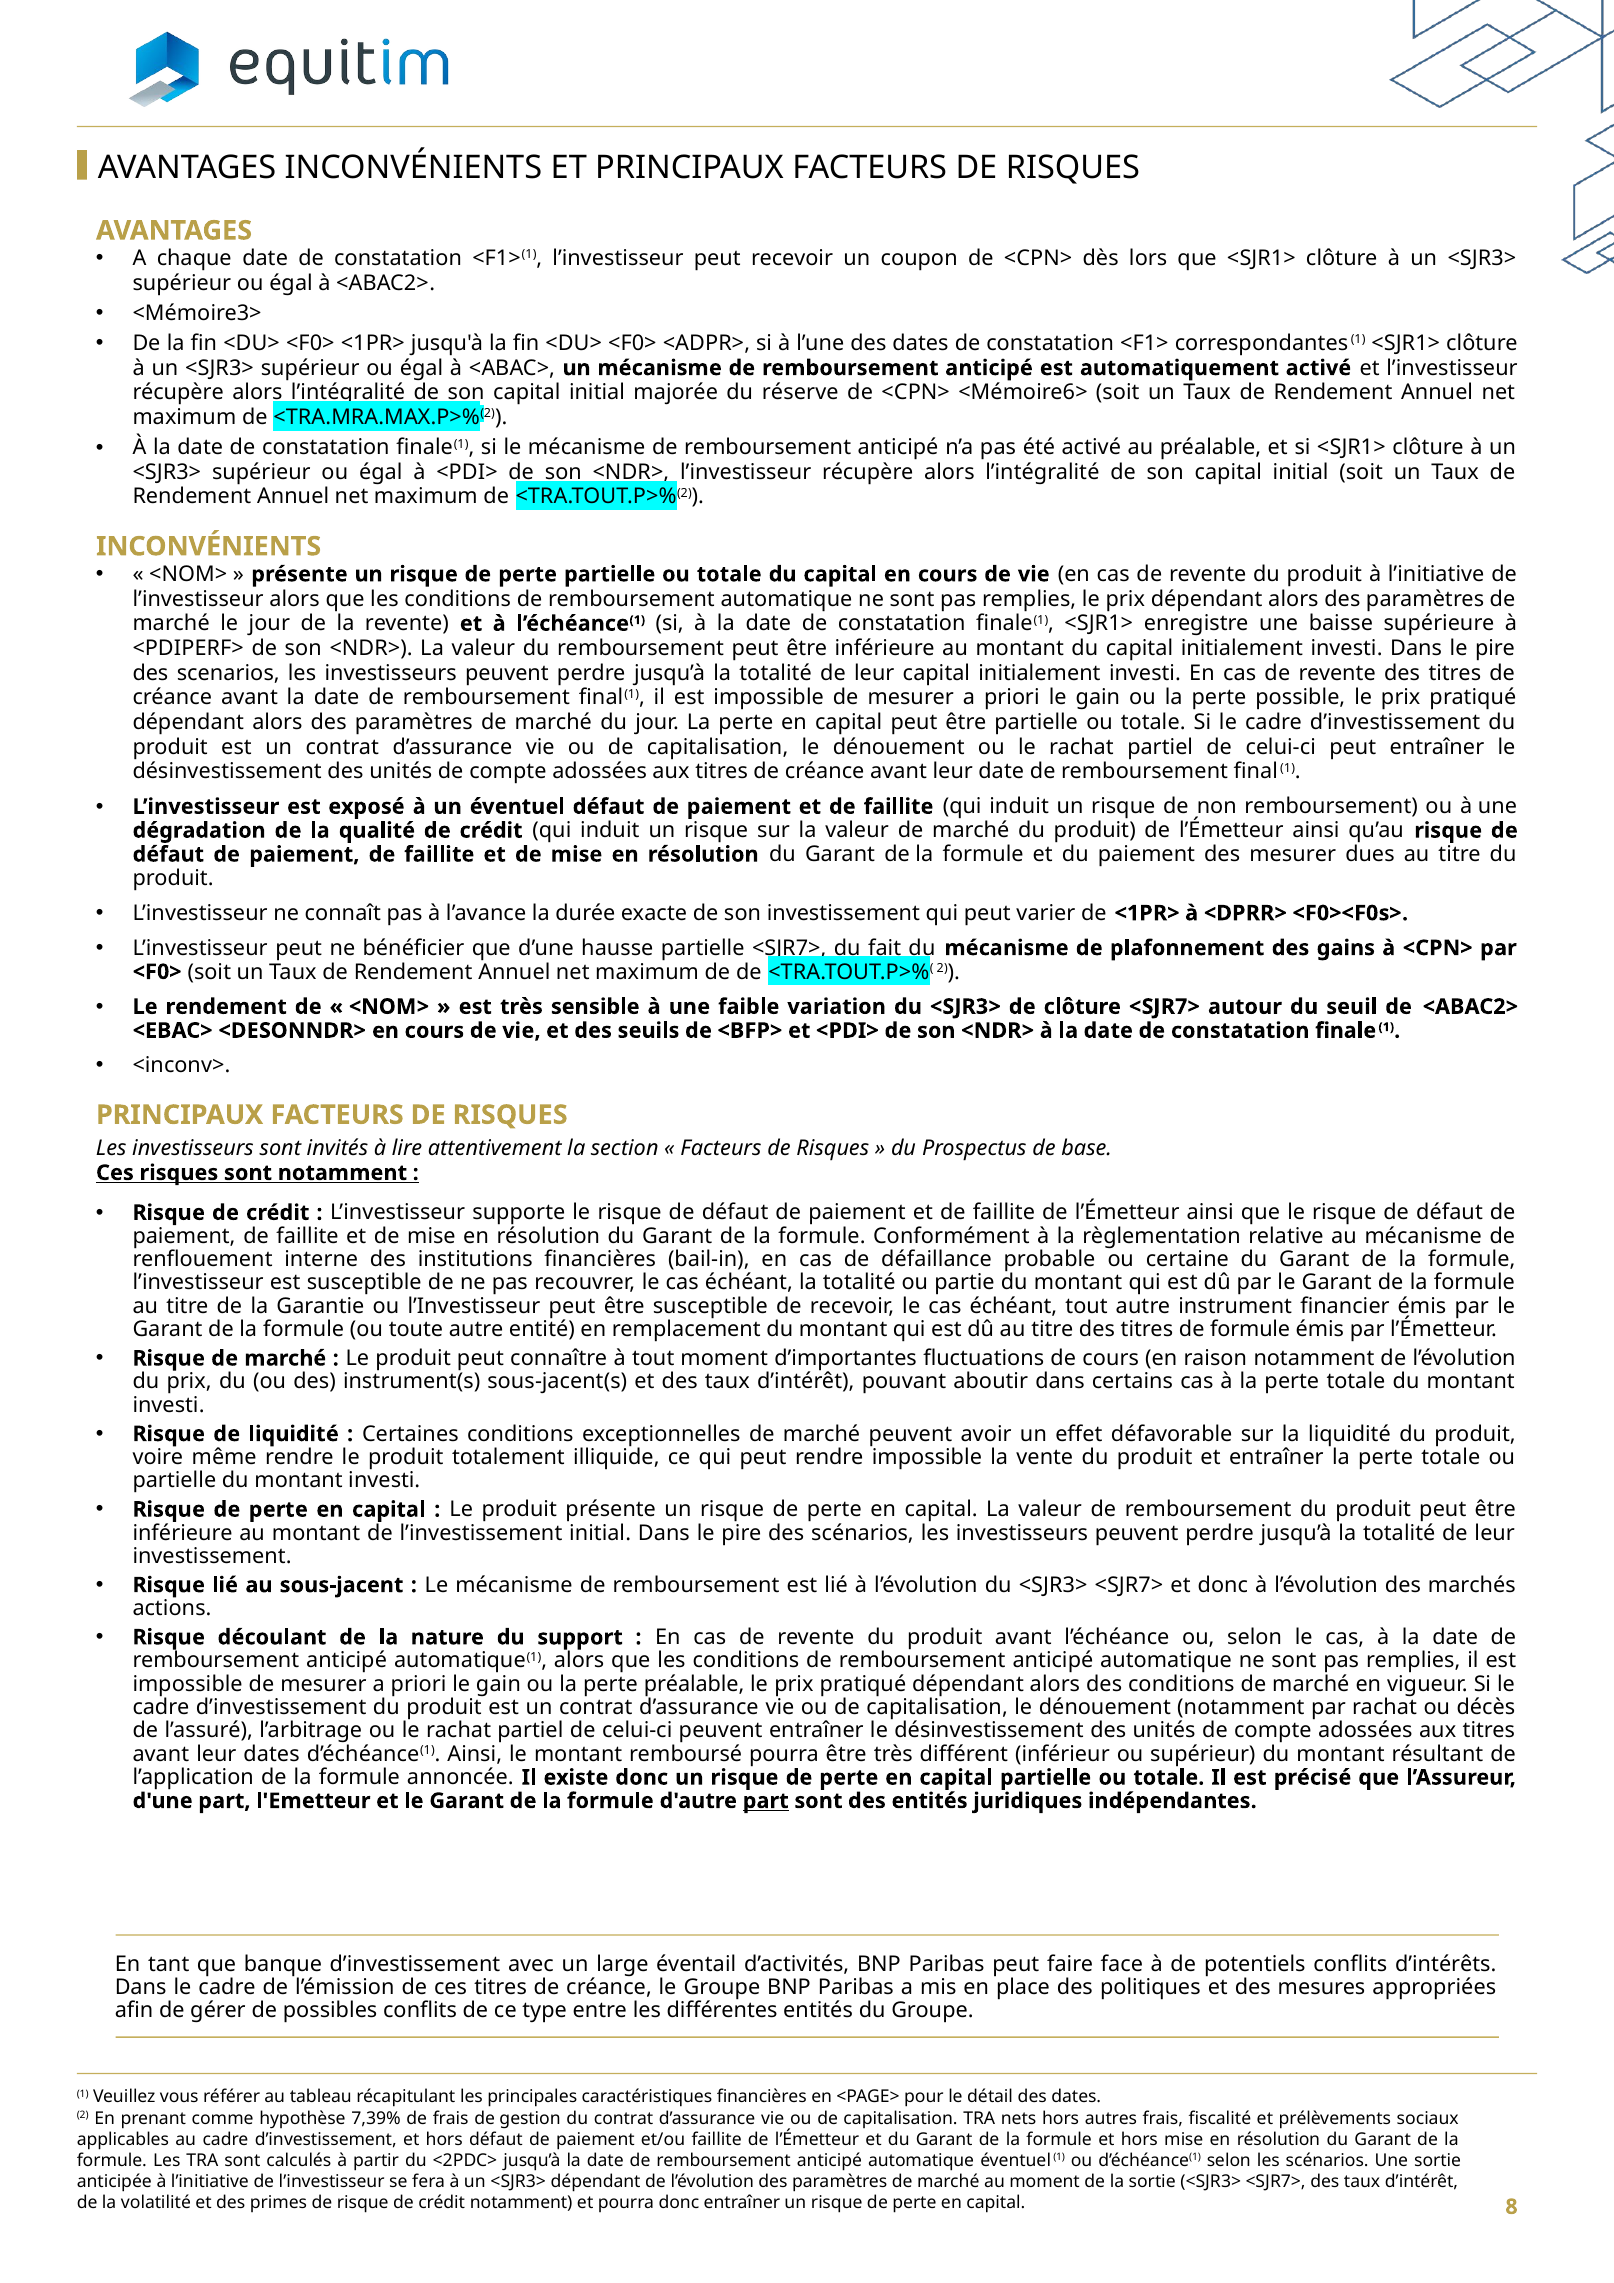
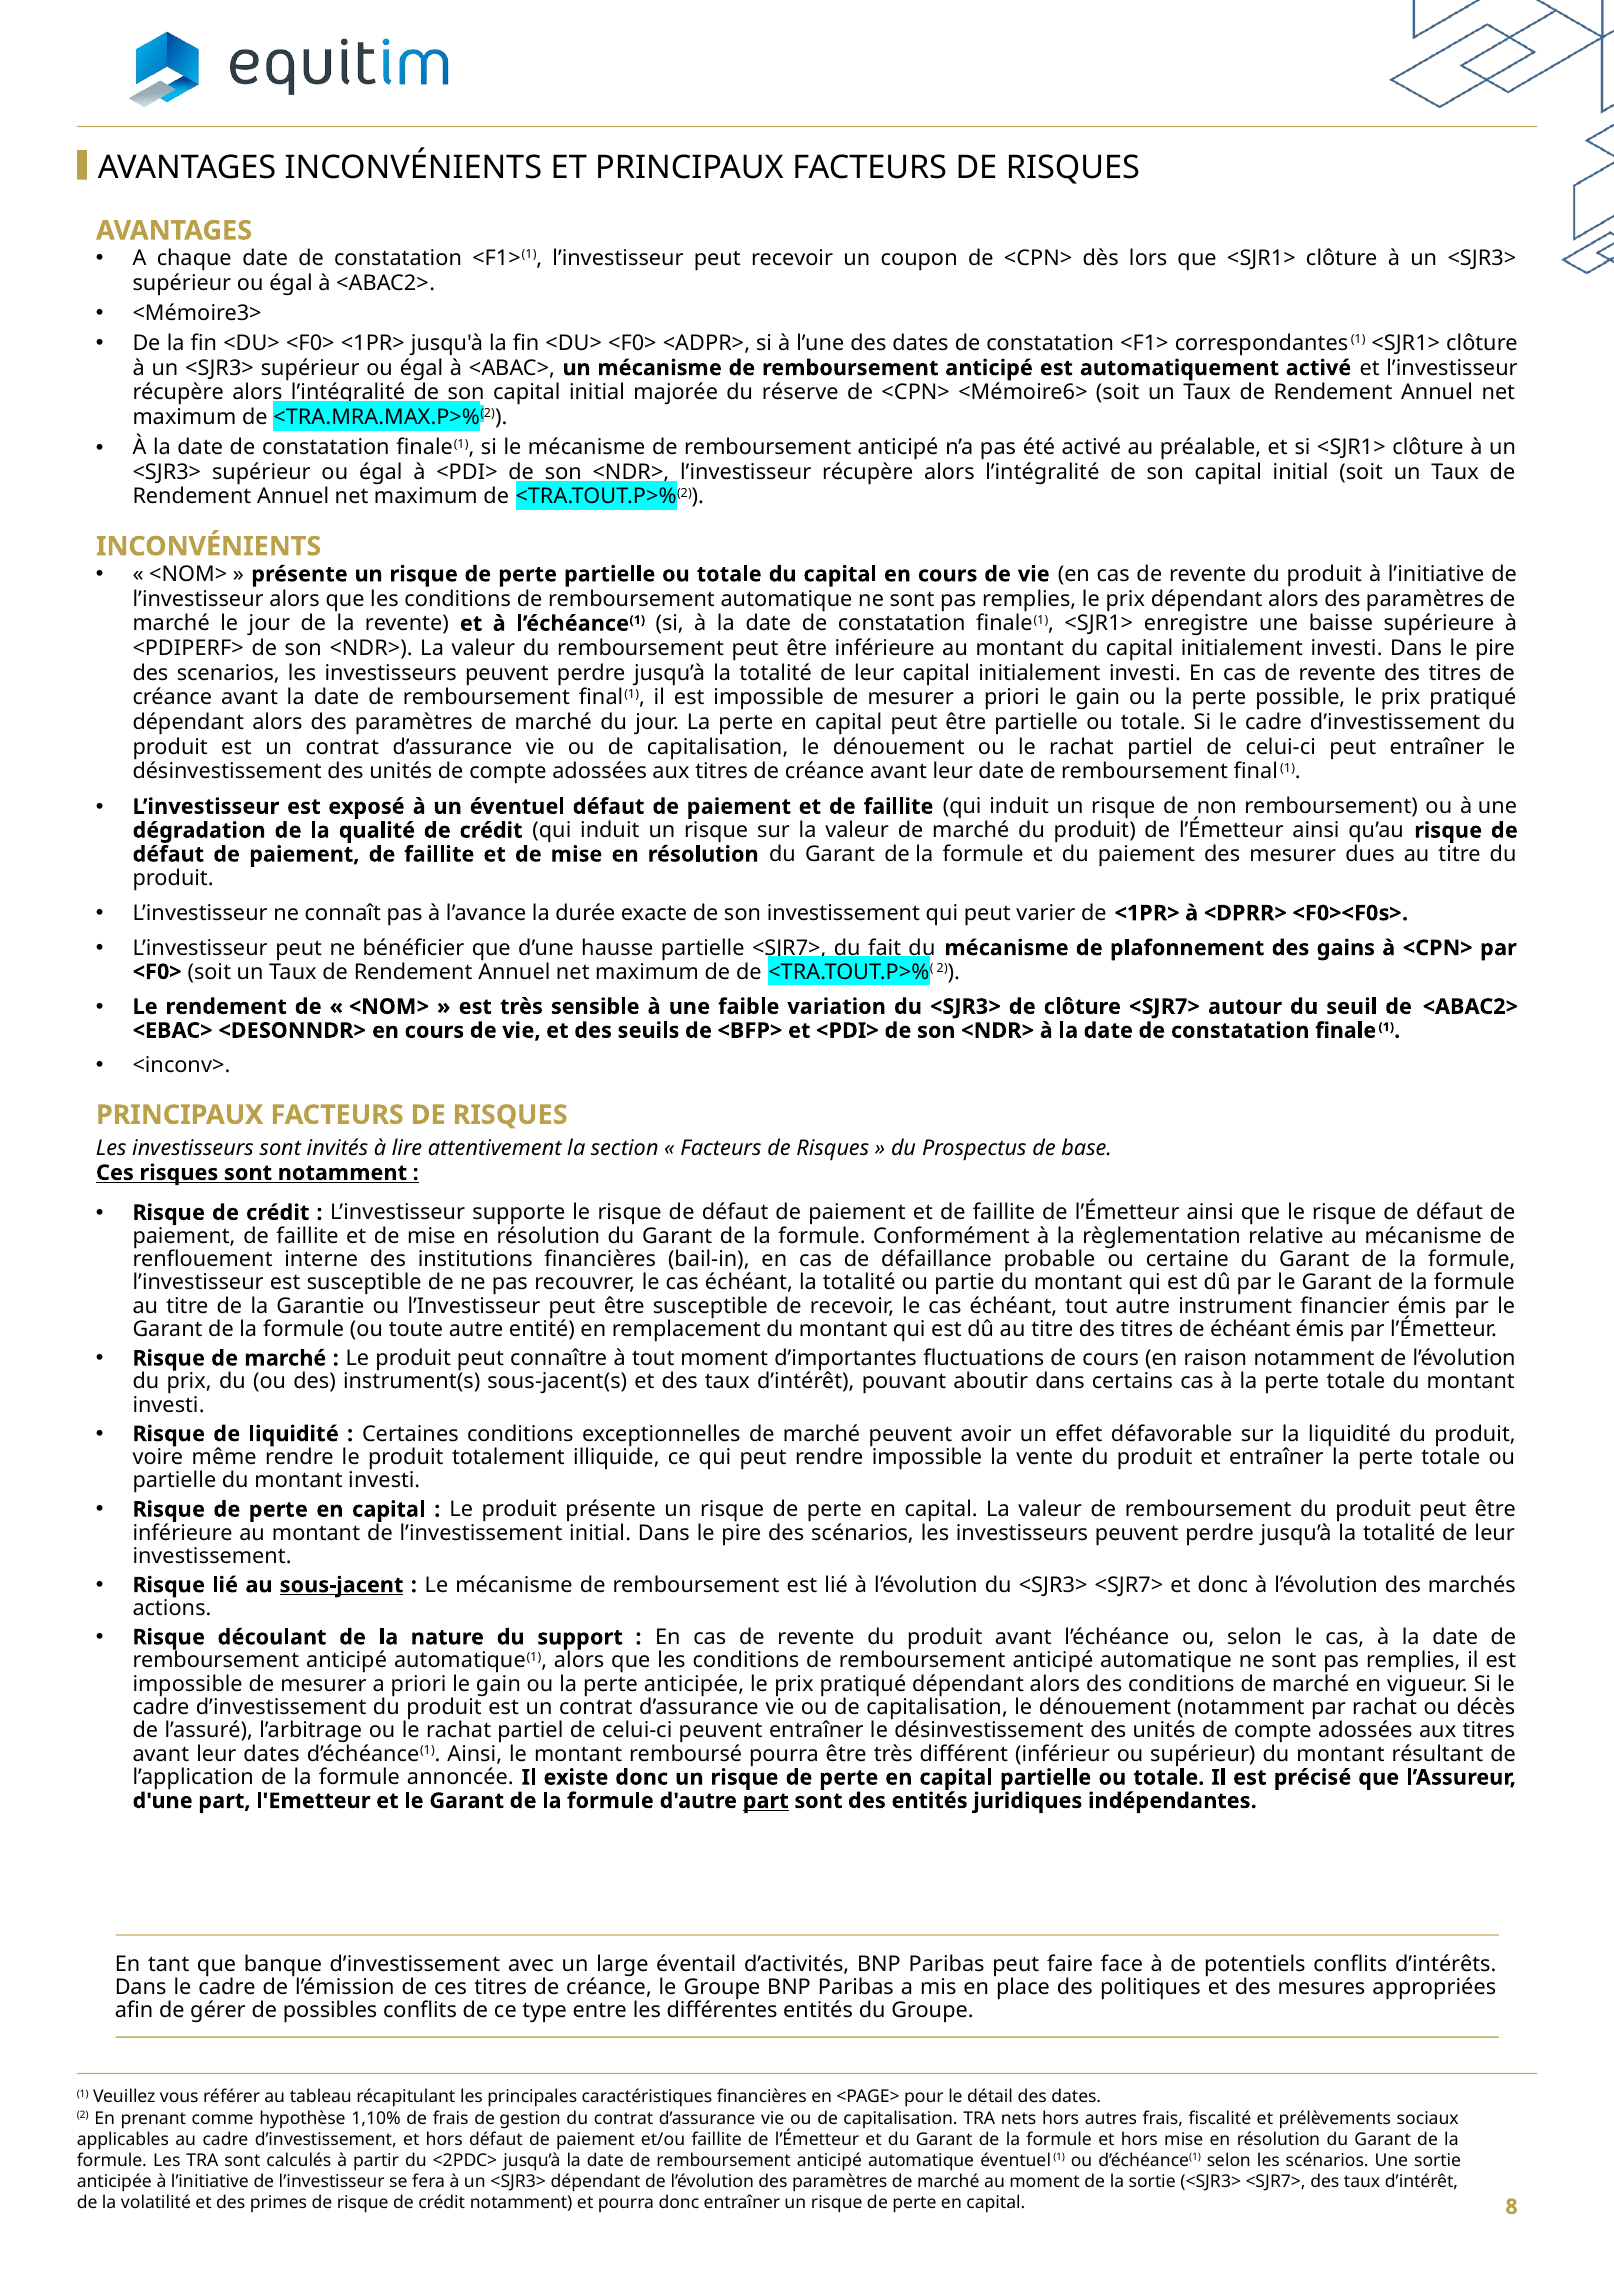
de formule: formule -> échéant
sous-jacent underline: none -> present
perte préalable: préalable -> anticipée
7,39%: 7,39% -> 1,10%
